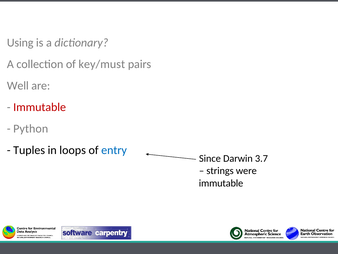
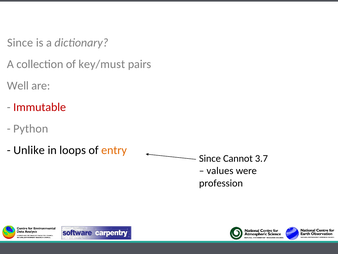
Using at (20, 43): Using -> Since
Tuples: Tuples -> Unlike
entry colour: blue -> orange
Darwin: Darwin -> Cannot
strings: strings -> values
immutable at (221, 183): immutable -> profession
